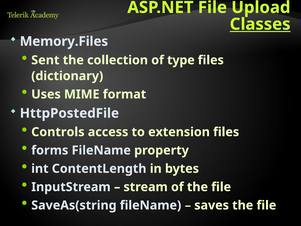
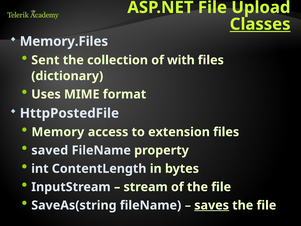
type: type -> with
Controls: Controls -> Memory
forms: forms -> saved
saves underline: none -> present
